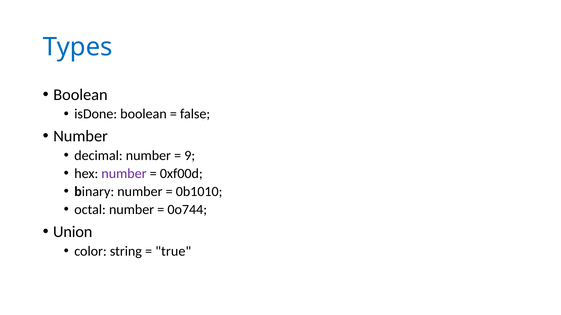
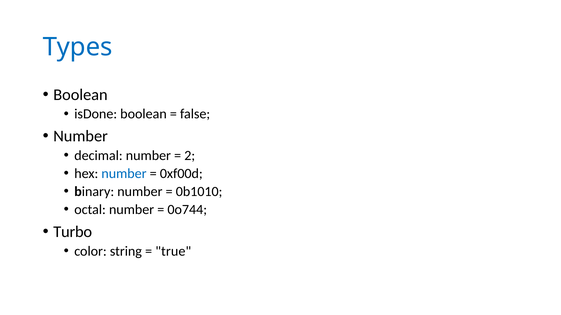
9: 9 -> 2
number at (124, 174) colour: purple -> blue
Union: Union -> Turbo
